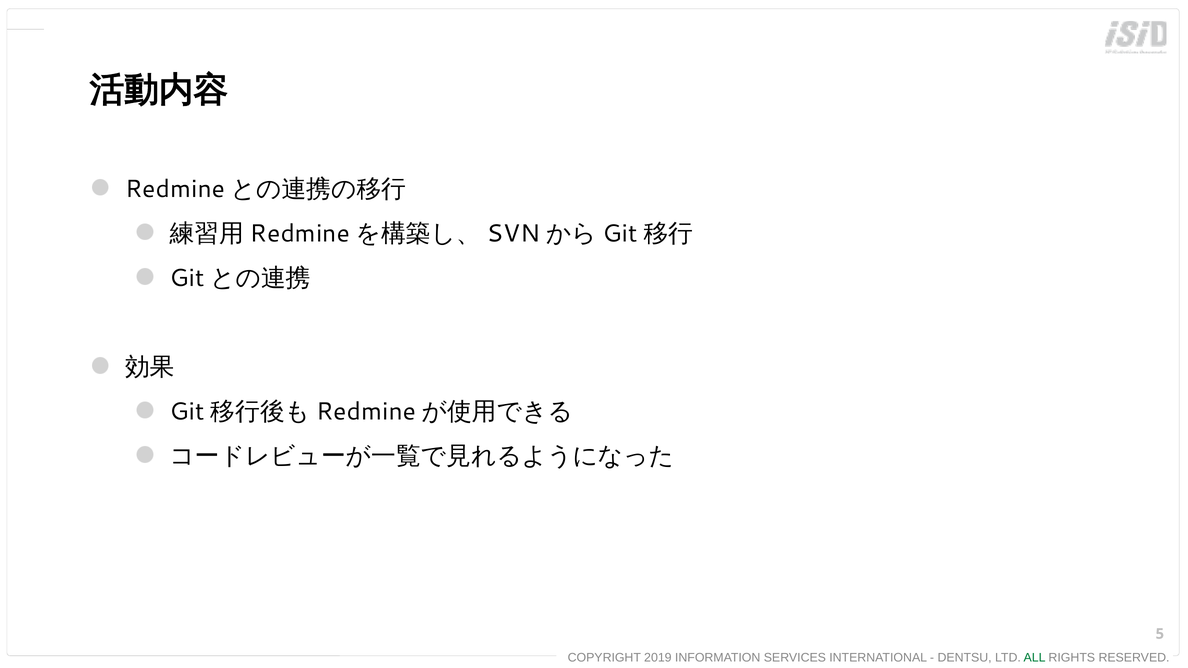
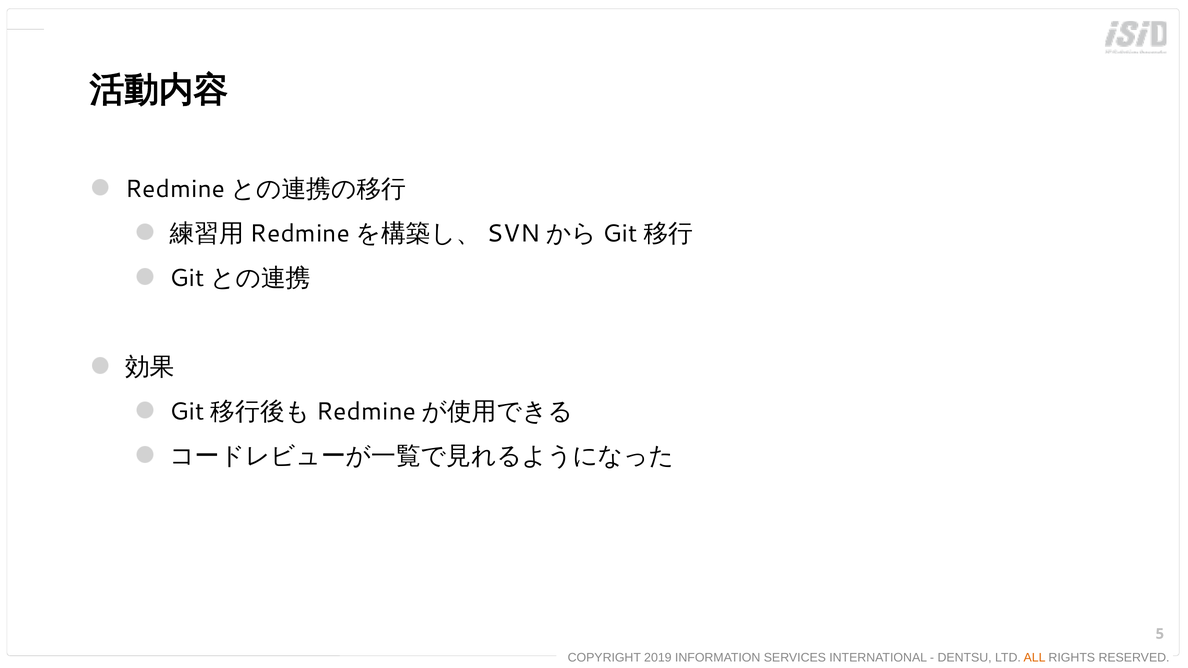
ALL colour: green -> orange
